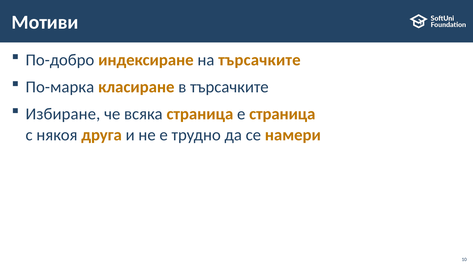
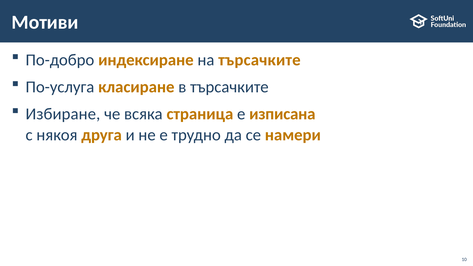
По-марка: По-марка -> По-услуга
е страница: страница -> изписана
